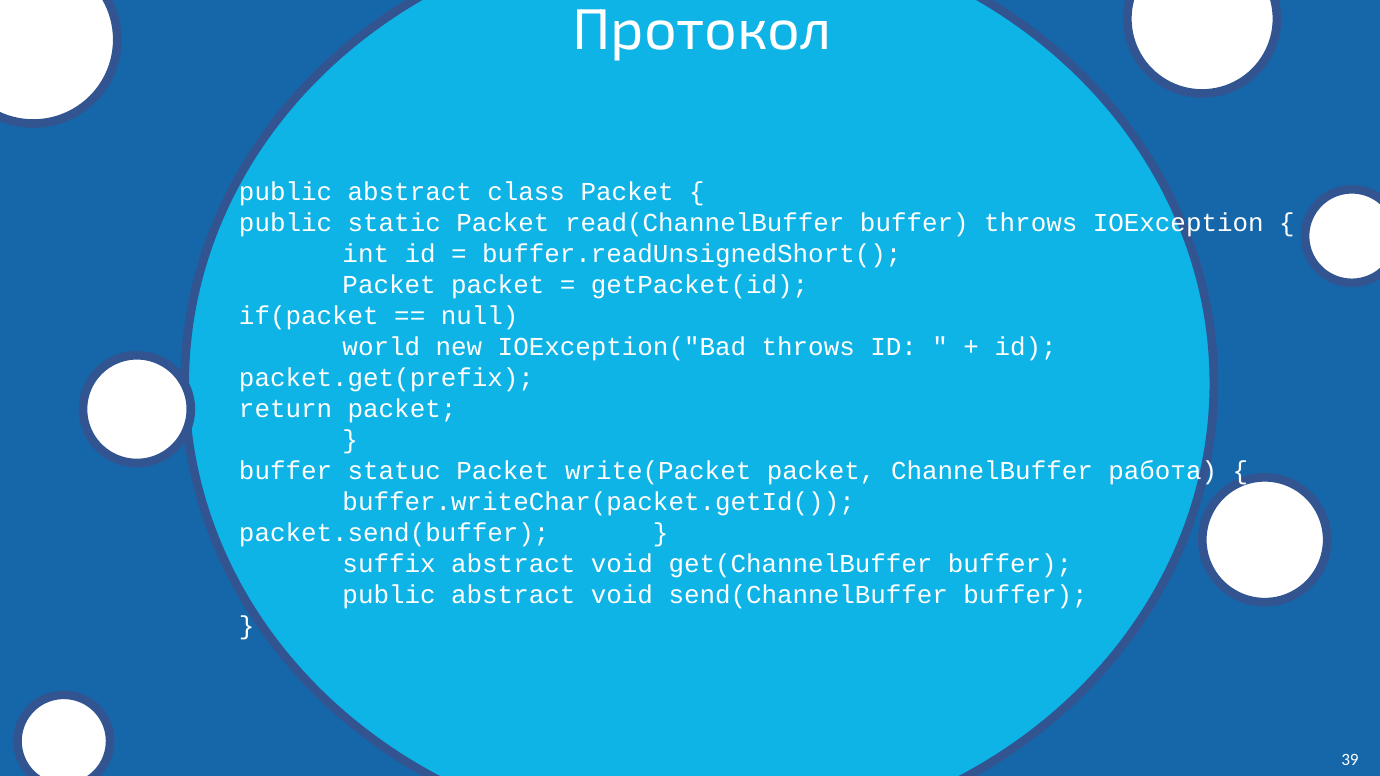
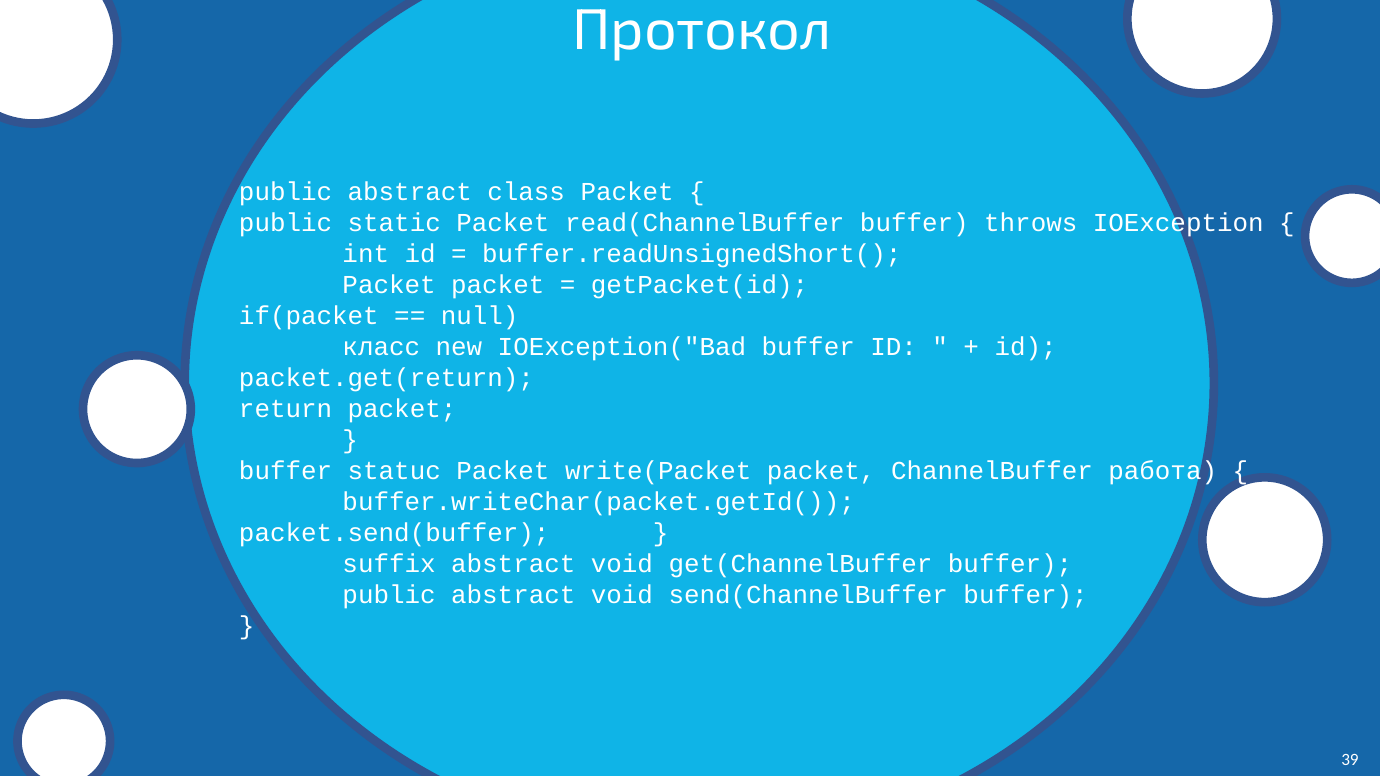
world: world -> класс
IOException("Bad throws: throws -> buffer
packet.get(prefix: packet.get(prefix -> packet.get(return
